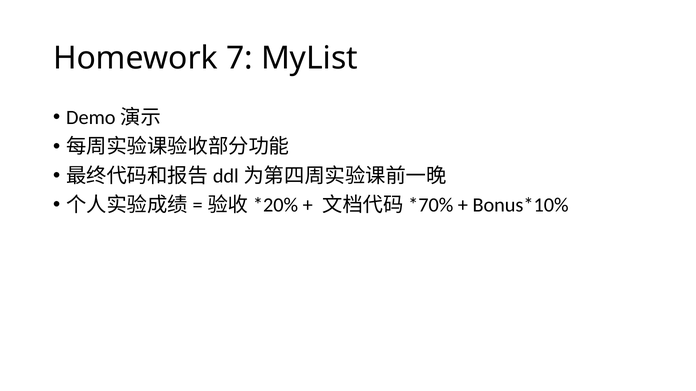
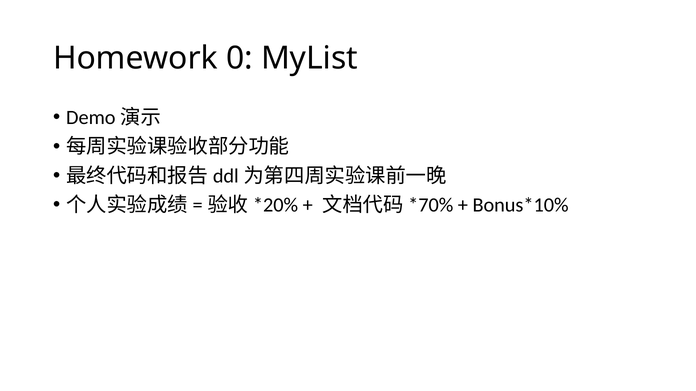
7: 7 -> 0
